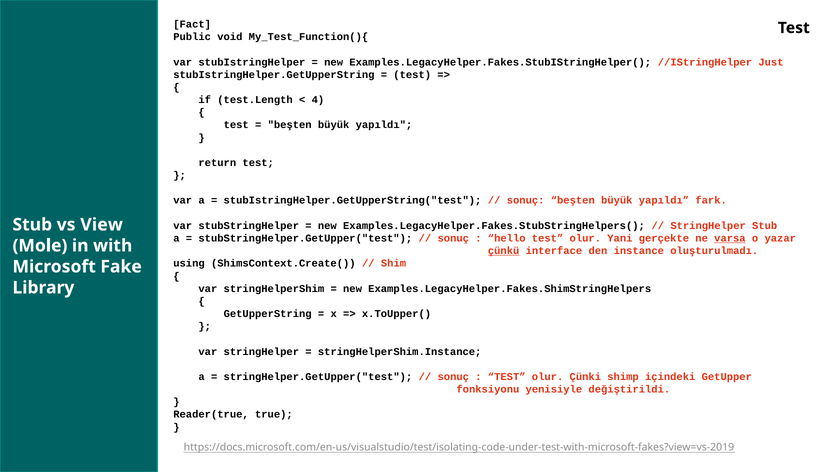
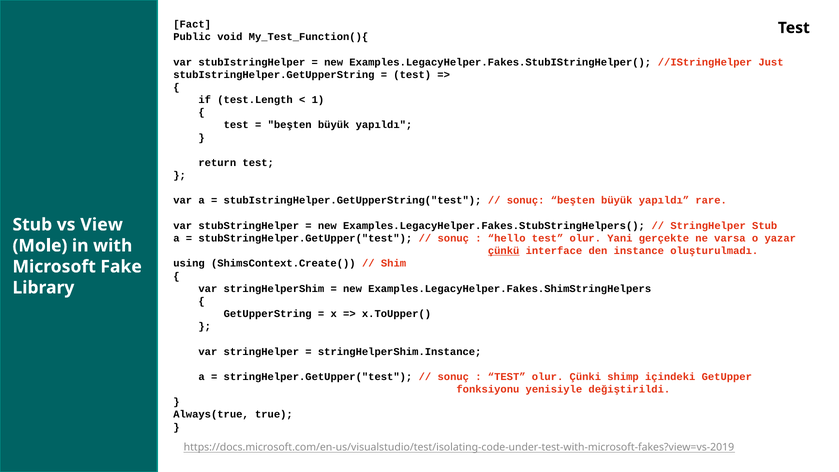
4: 4 -> 1
fark: fark -> rare
varsa underline: present -> none
Reader(true: Reader(true -> Always(true
